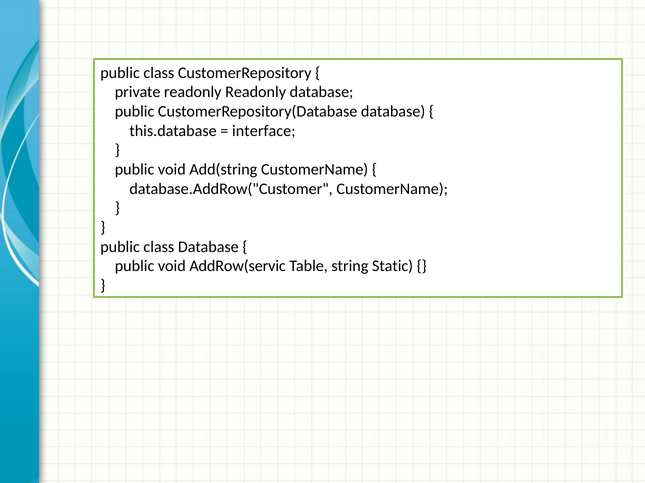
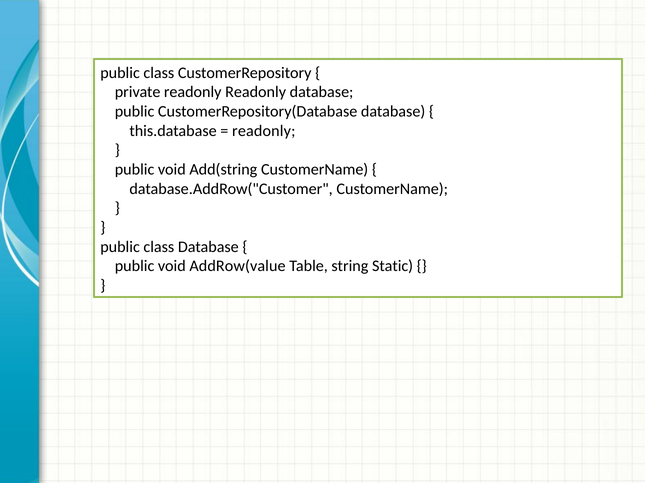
interface at (264, 131): interface -> readonly
AddRow(servic: AddRow(servic -> AddRow(value
